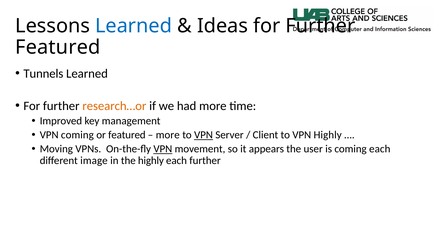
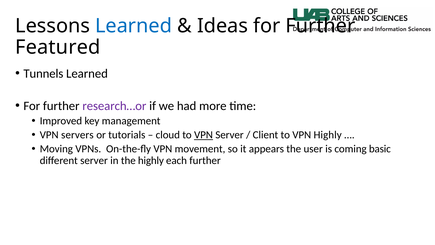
research…or colour: orange -> purple
VPN coming: coming -> servers
or featured: featured -> tutorials
more at (168, 135): more -> cloud
VPN at (163, 149) underline: present -> none
coming each: each -> basic
different image: image -> server
